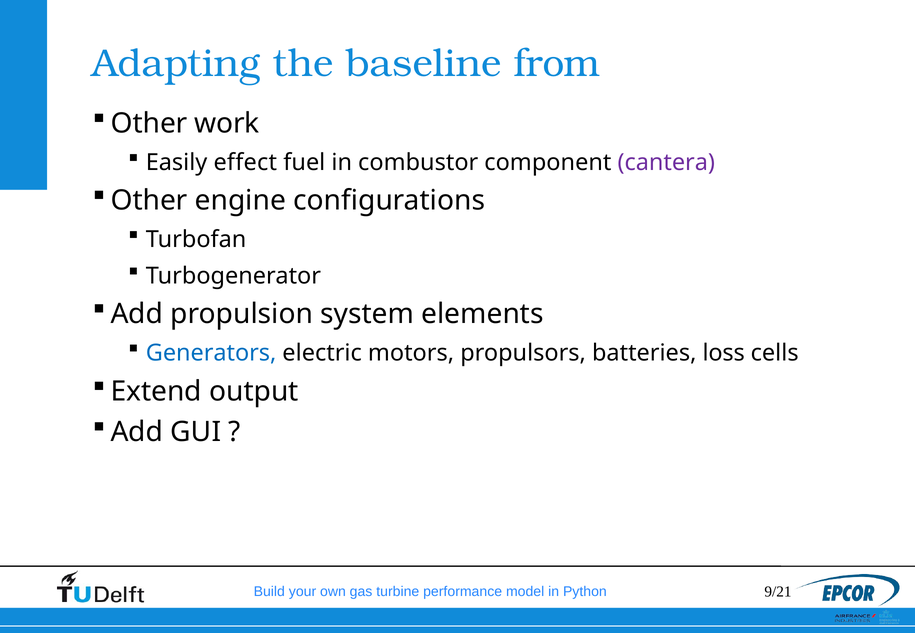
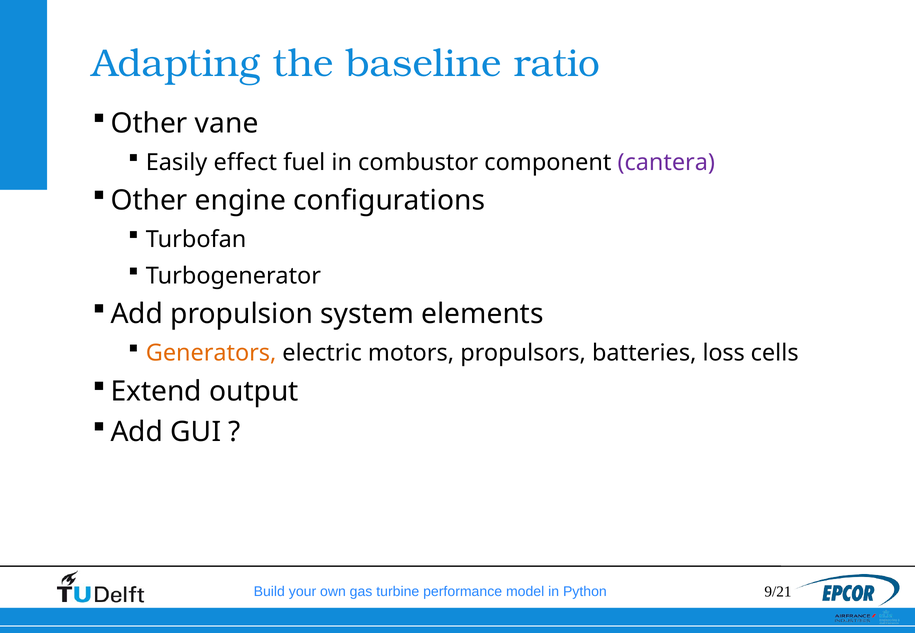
from: from -> ratio
work: work -> vane
Generators colour: blue -> orange
